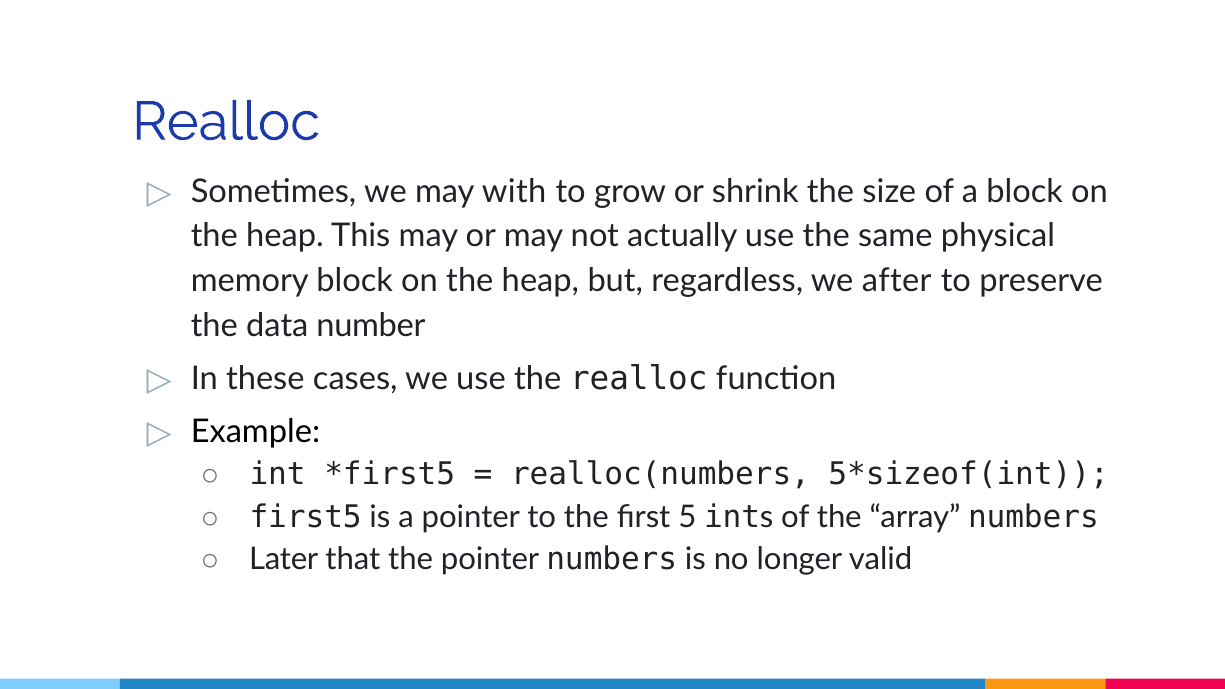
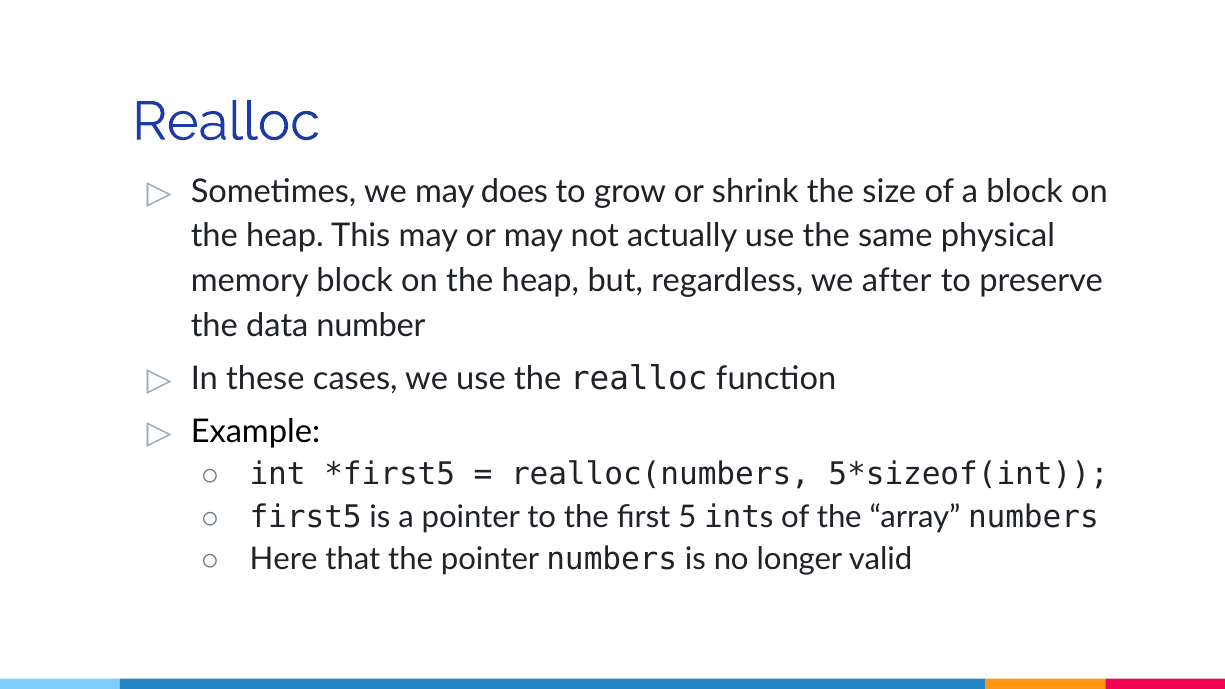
with: with -> does
Later: Later -> Here
